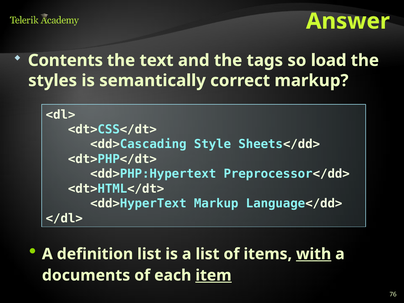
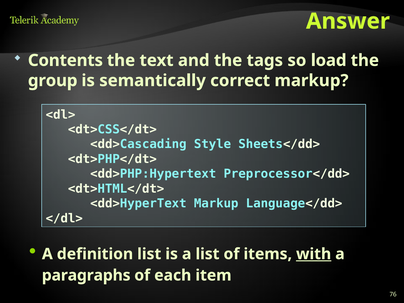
styles: styles -> group
documents: documents -> paragraphs
item underline: present -> none
